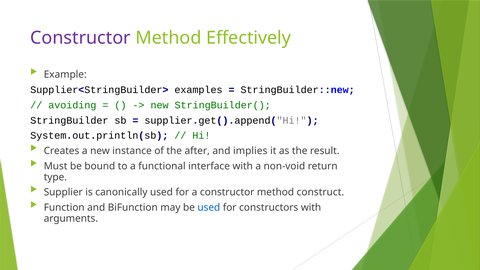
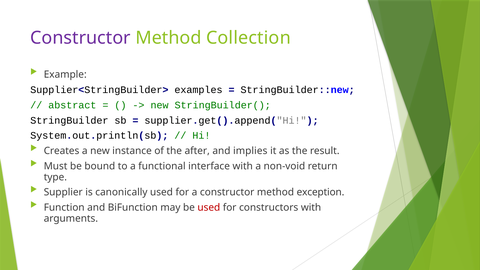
Effectively: Effectively -> Collection
avoiding: avoiding -> abstract
construct: construct -> exception
used at (209, 208) colour: blue -> red
